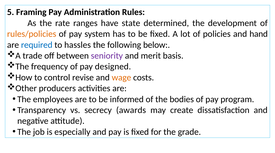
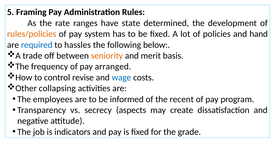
seniority colour: purple -> orange
designed: designed -> arranged
wage colour: orange -> blue
producers: producers -> collapsing
bodies: bodies -> recent
awards: awards -> aspects
especially: especially -> indicators
